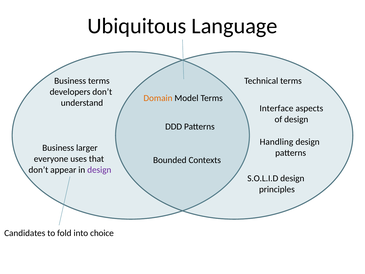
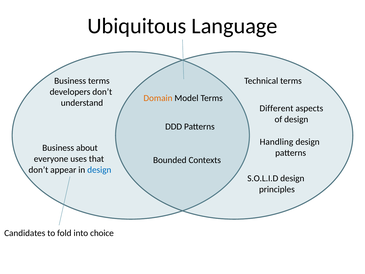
Interface: Interface -> Different
larger: larger -> about
design at (99, 170) colour: purple -> blue
